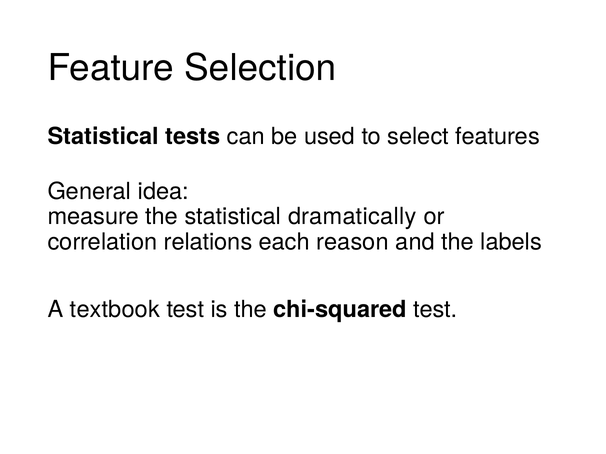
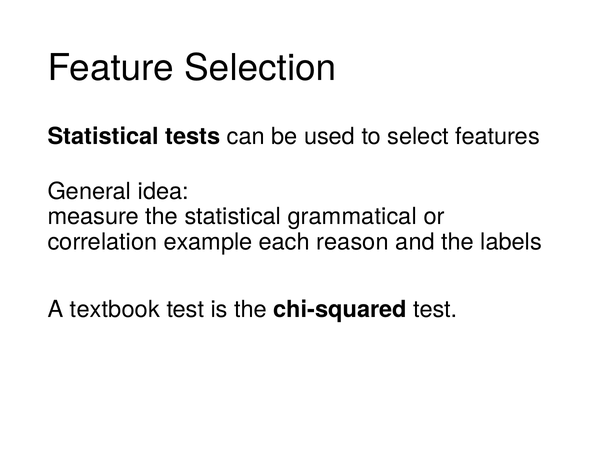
dramatically: dramatically -> grammatical
relations: relations -> example
